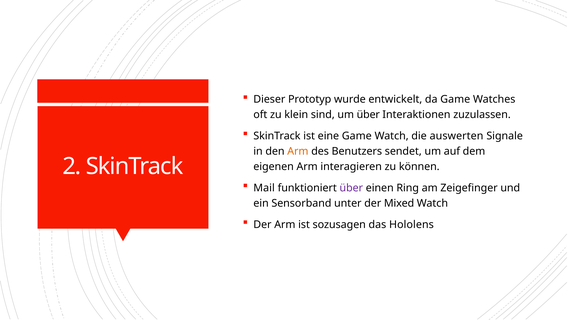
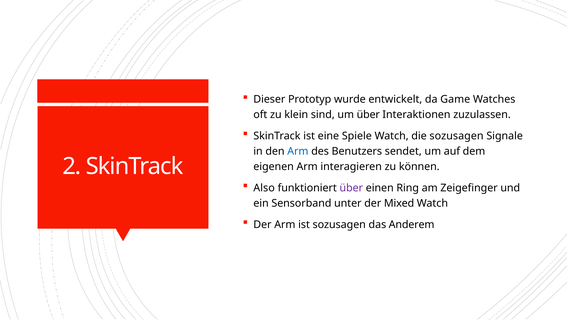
eine Game: Game -> Spiele
die auswerten: auswerten -> sozusagen
Arm at (298, 151) colour: orange -> blue
Mail: Mail -> Also
Hololens: Hololens -> Anderem
